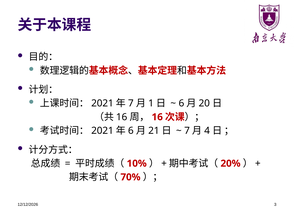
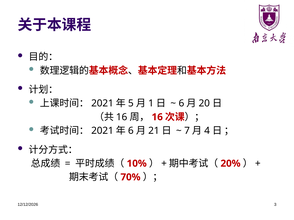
7 at (131, 104): 7 -> 5
